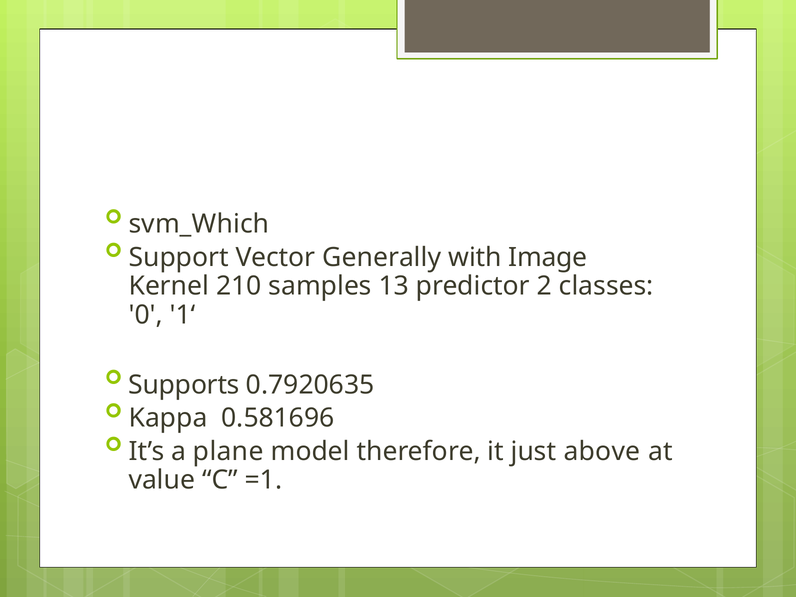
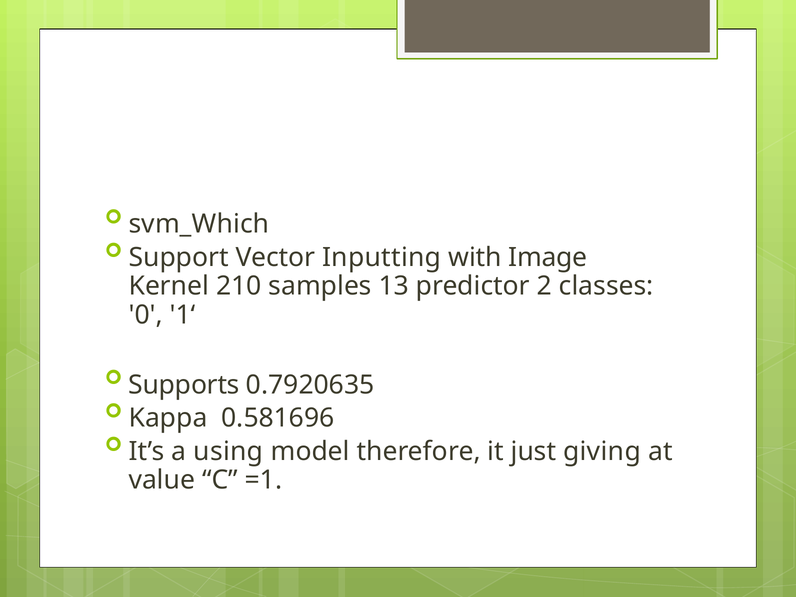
Generally: Generally -> Inputting
plane: plane -> using
above: above -> giving
